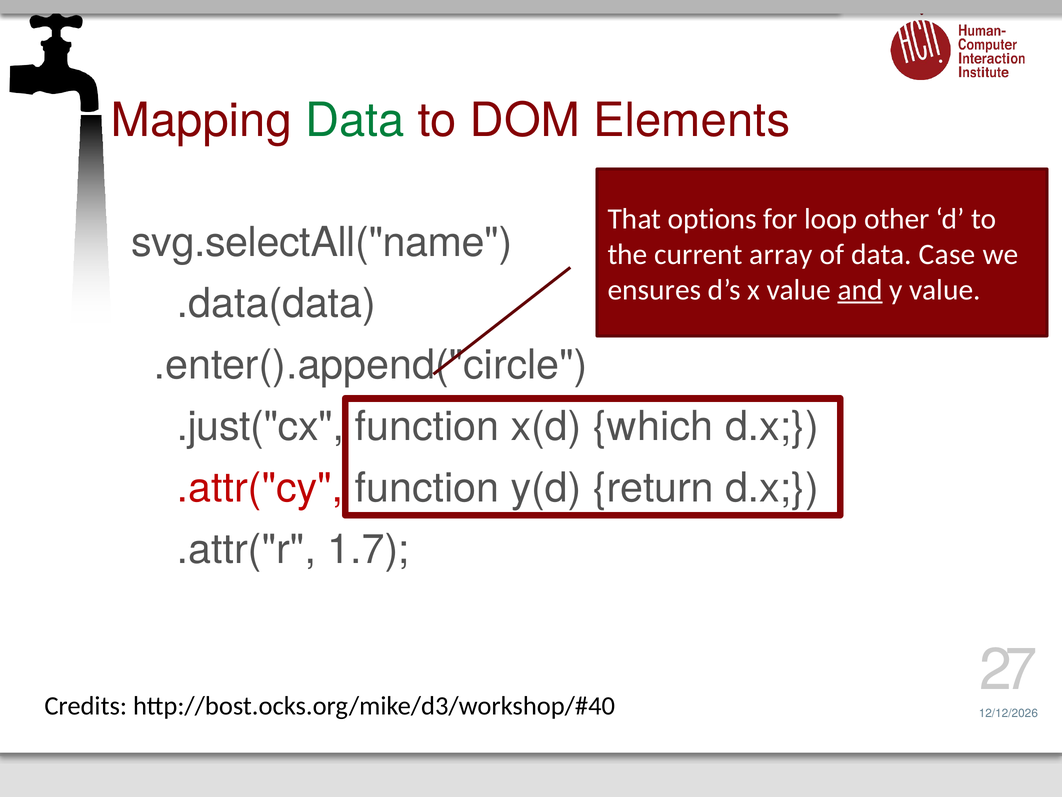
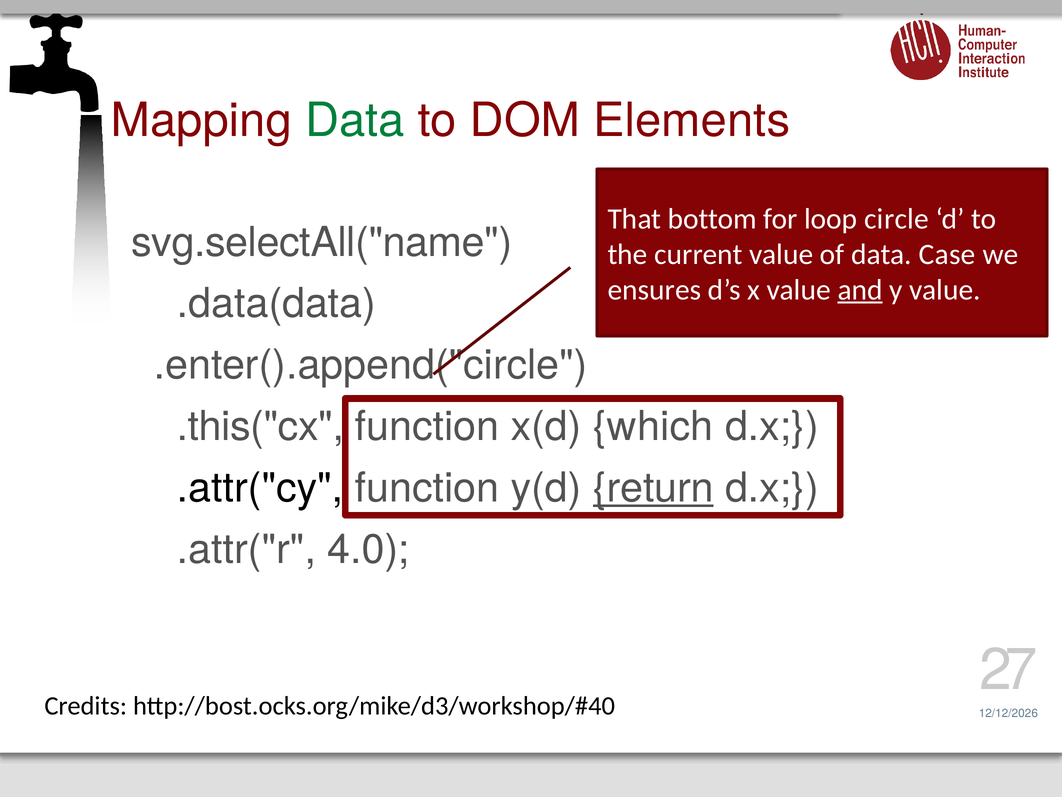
options: options -> bottom
other: other -> circle
current array: array -> value
.just("cx: .just("cx -> .this("cx
.attr("cy colour: red -> black
return underline: none -> present
1.7: 1.7 -> 4.0
